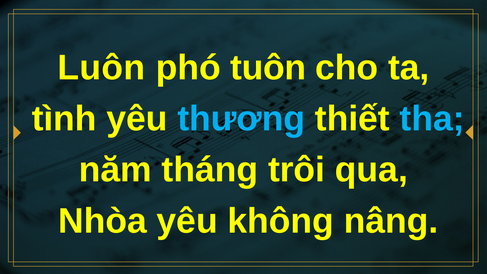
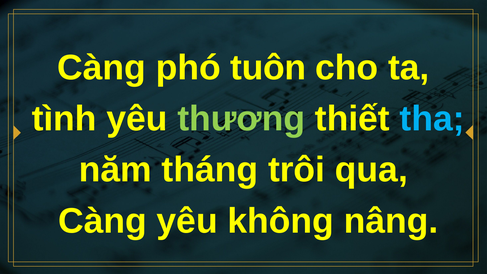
Luôn at (101, 68): Luôn -> Càng
thương colour: light blue -> light green
Nhòa at (102, 221): Nhòa -> Càng
